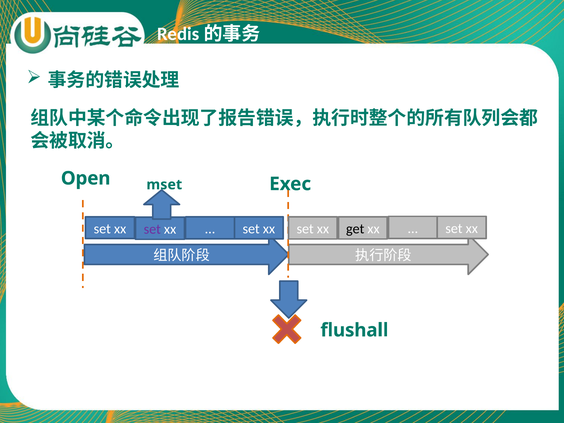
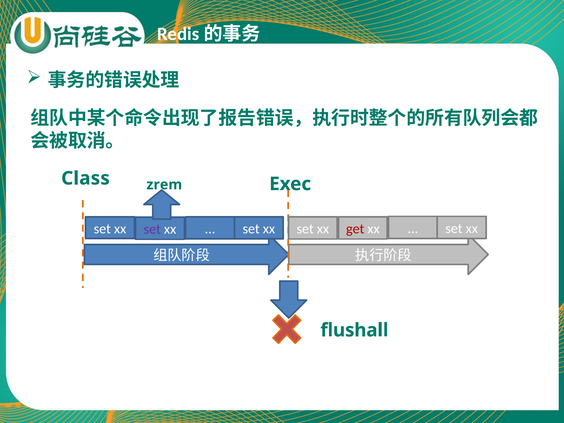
Open: Open -> Class
mset: mset -> zrem
get colour: black -> red
